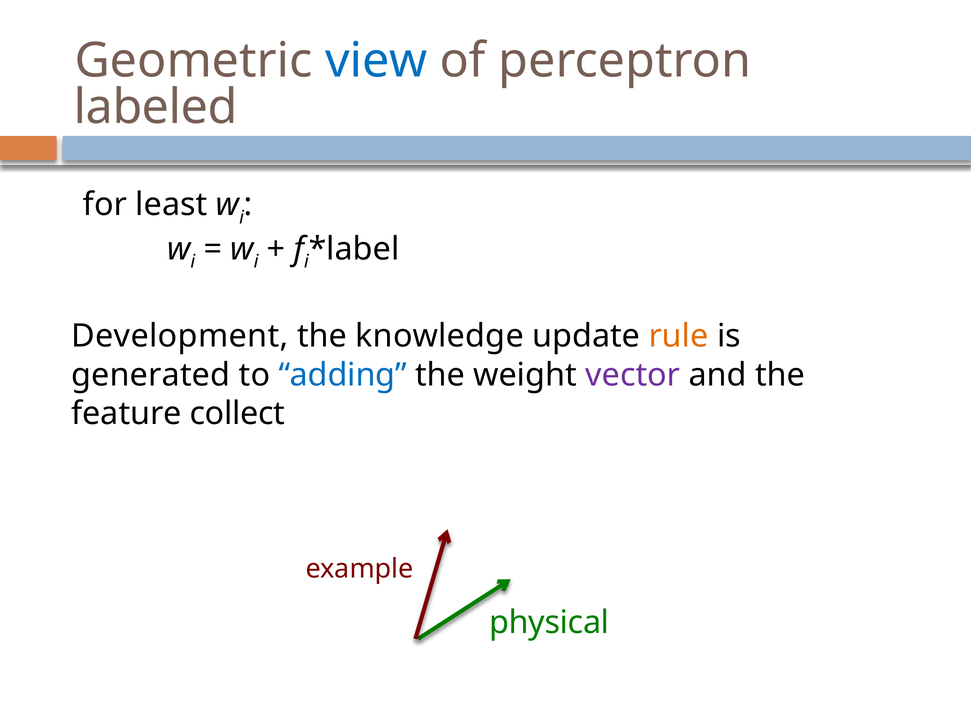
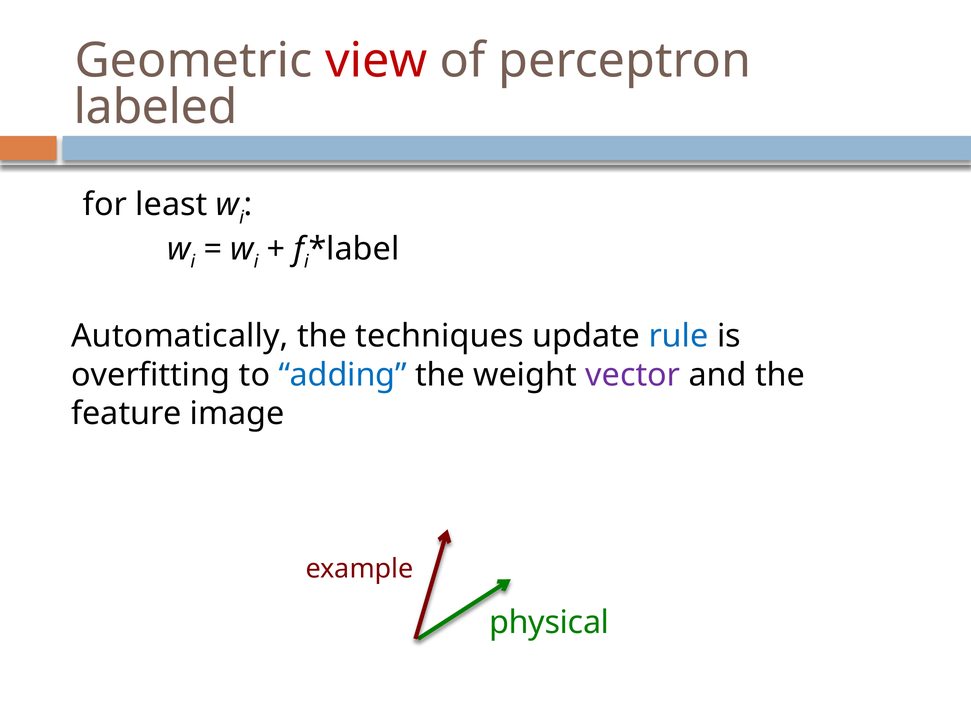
view colour: blue -> red
Development: Development -> Automatically
knowledge: knowledge -> techniques
rule colour: orange -> blue
generated: generated -> overfitting
collect: collect -> image
